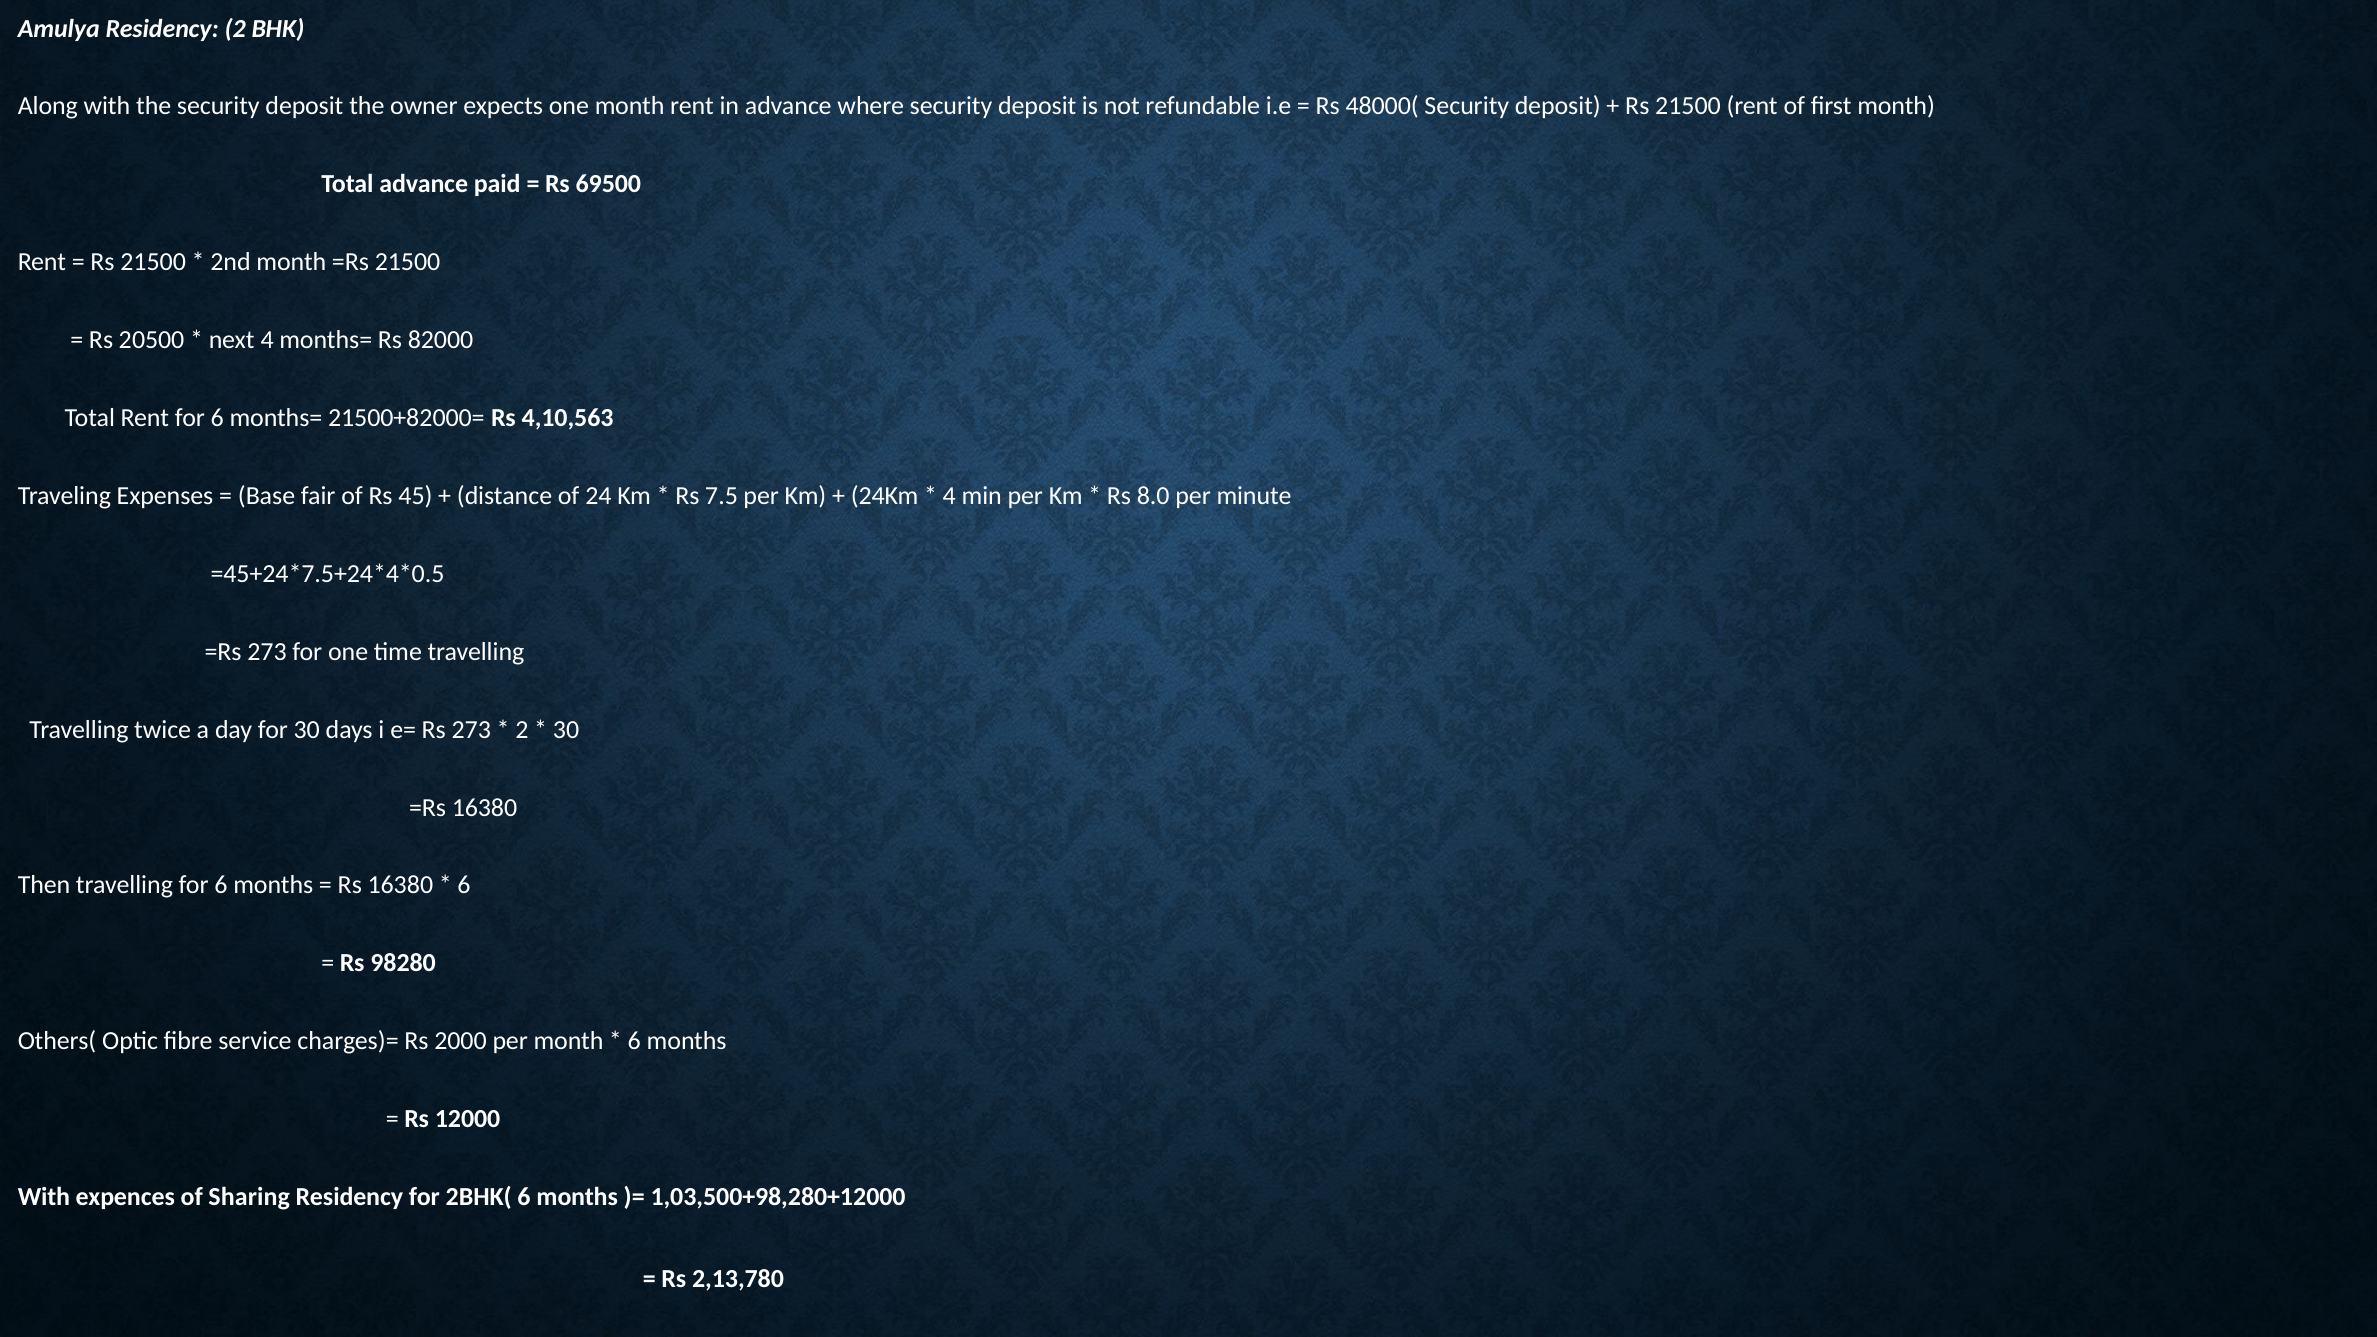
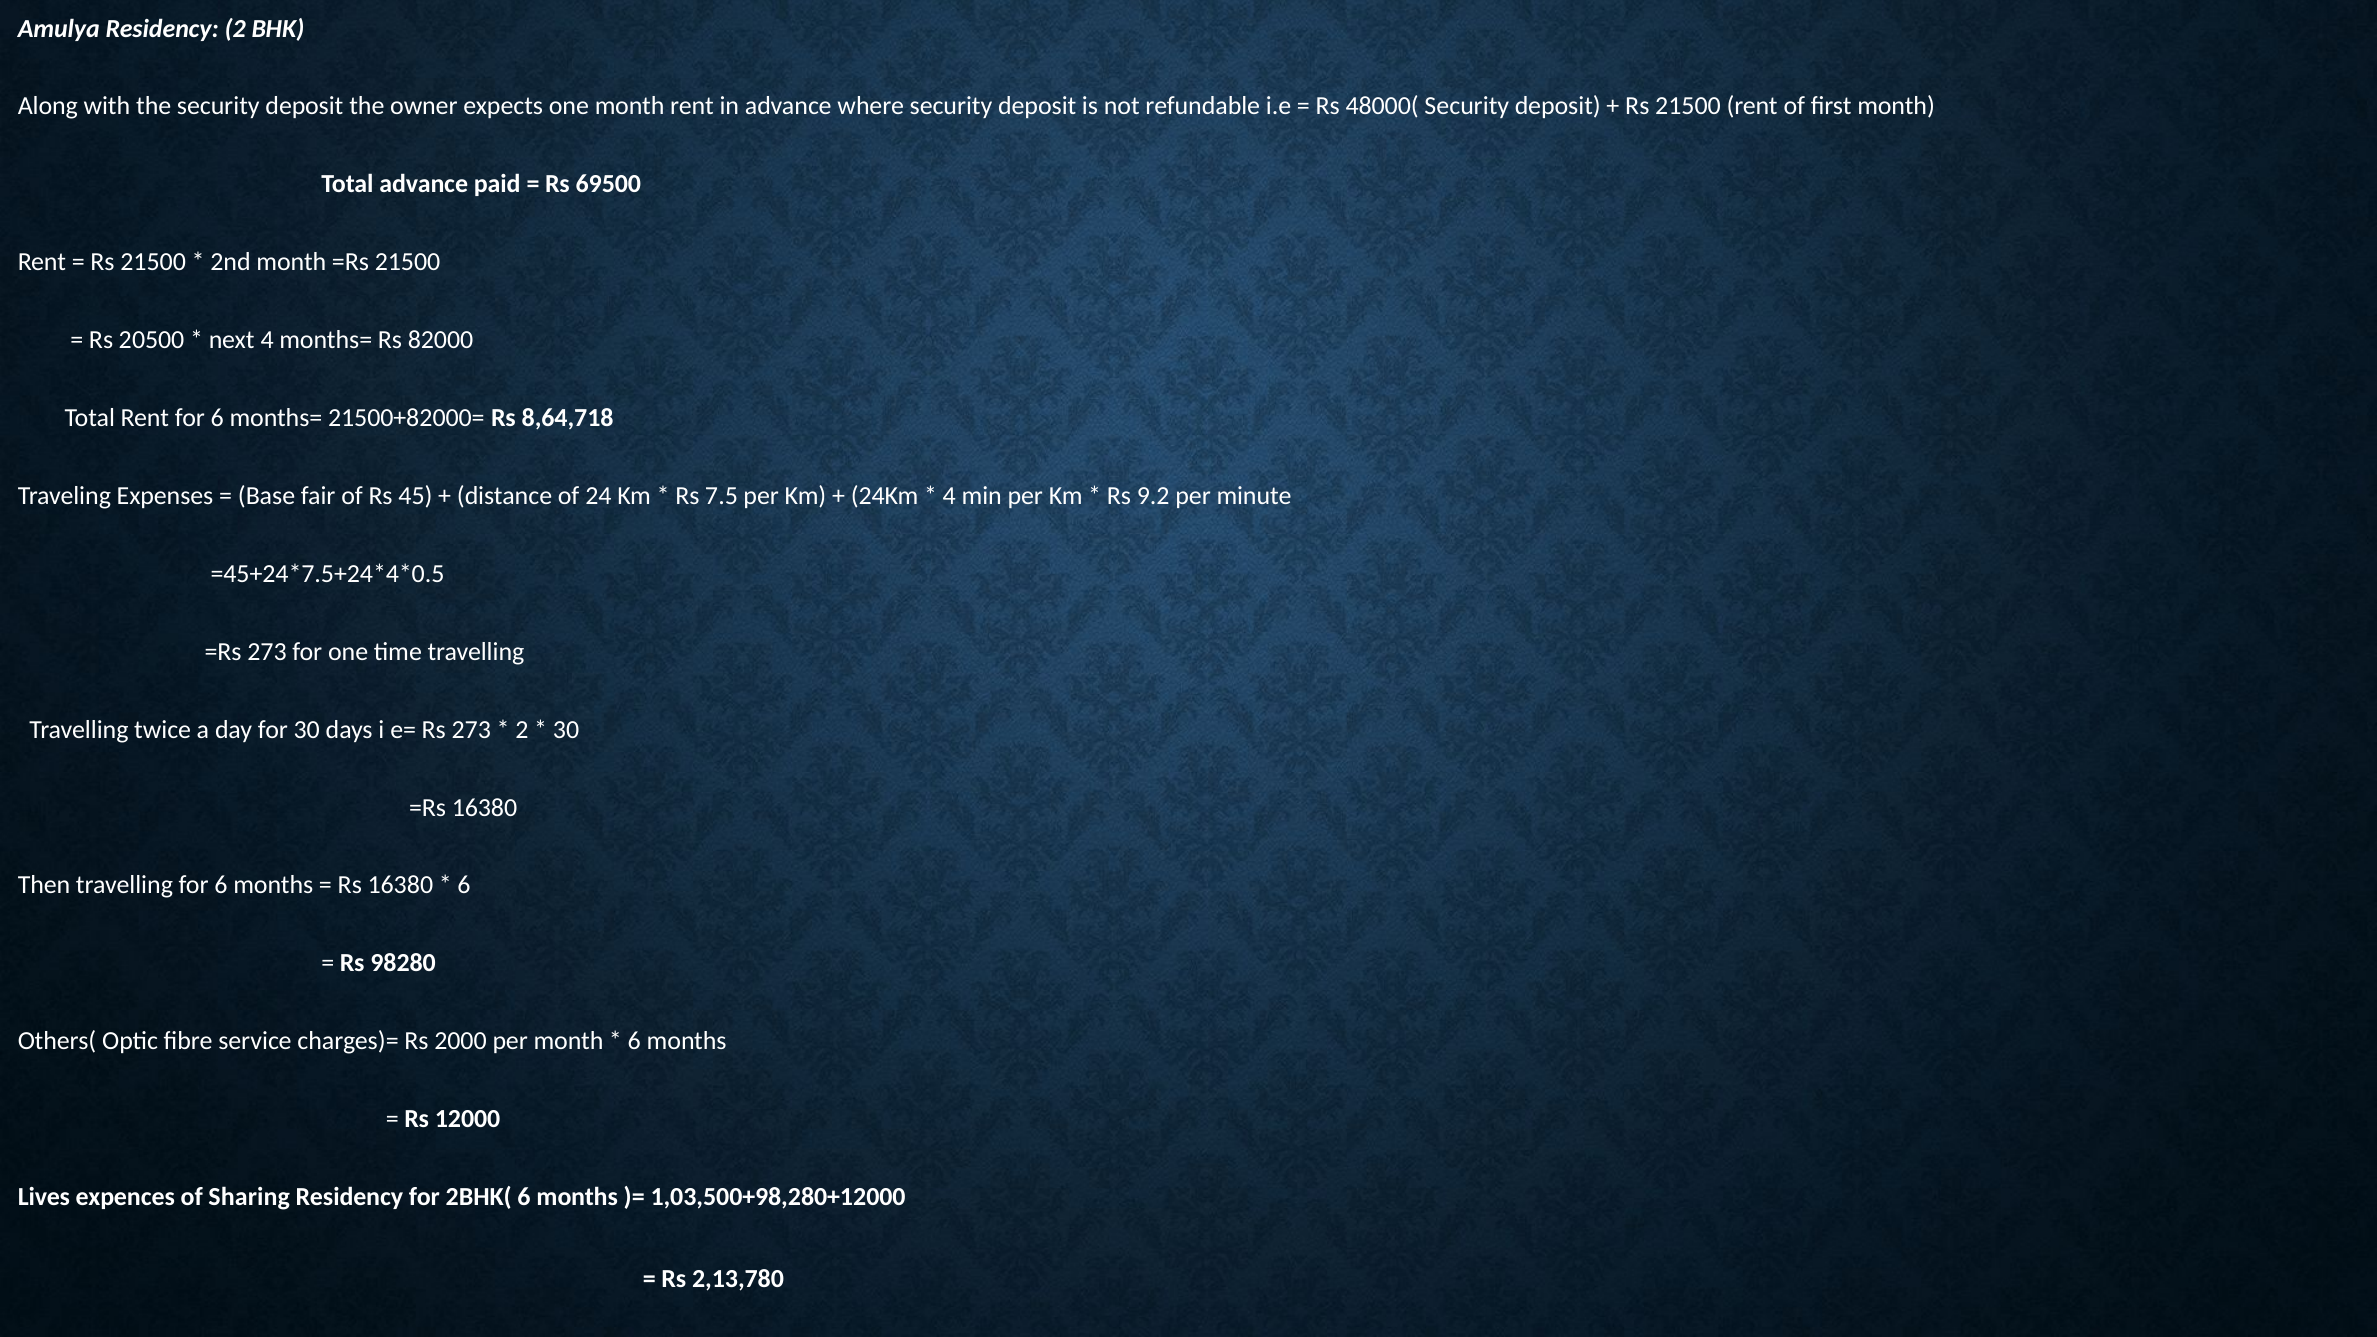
4,10,563: 4,10,563 -> 8,64,718
8.0: 8.0 -> 9.2
With at (44, 1197): With -> Lives
